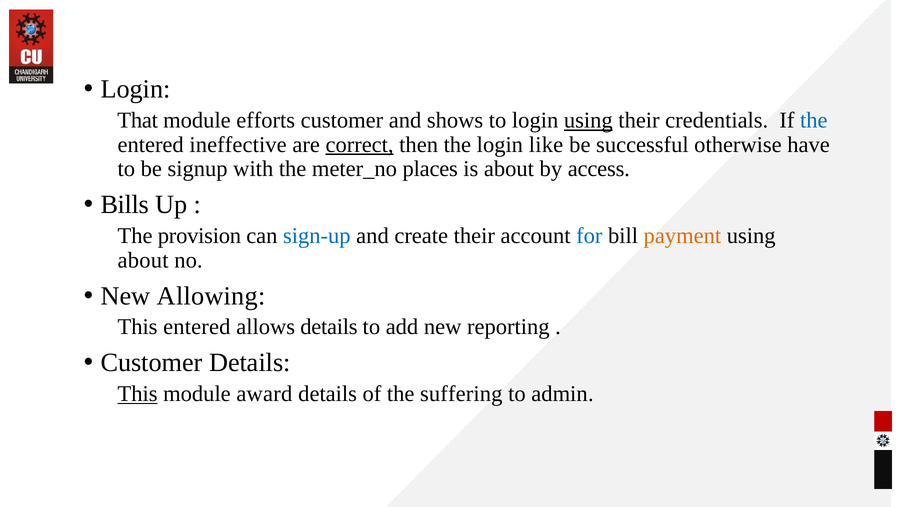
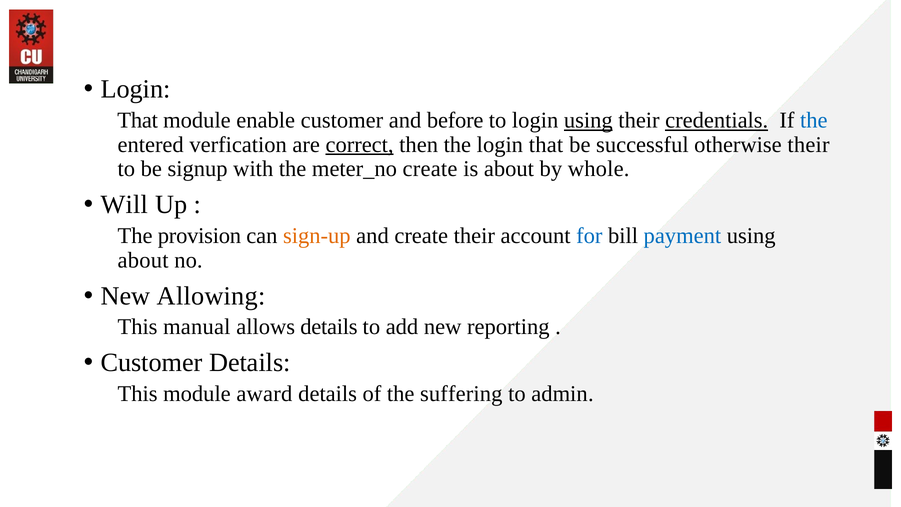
efforts: efforts -> enable
shows: shows -> before
credentials underline: none -> present
ineffective: ineffective -> verfication
the login like: like -> that
otherwise have: have -> their
meter_no places: places -> create
access: access -> whole
Bills: Bills -> Will
sign-up colour: blue -> orange
payment colour: orange -> blue
This entered: entered -> manual
This at (138, 394) underline: present -> none
